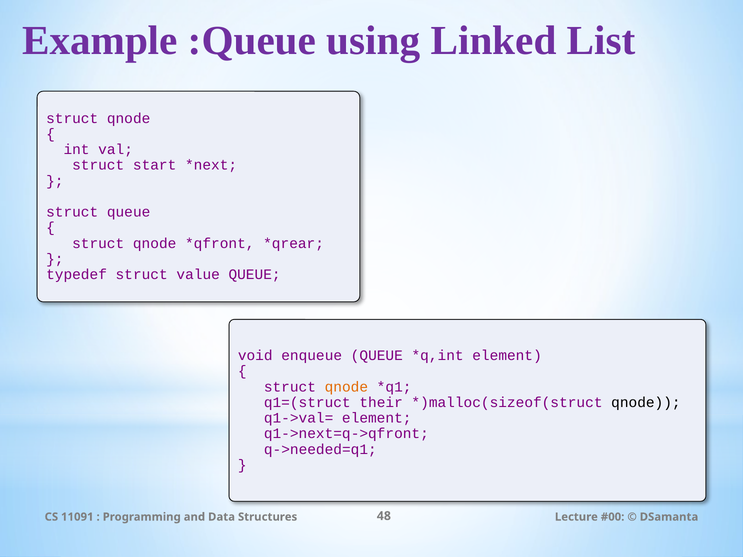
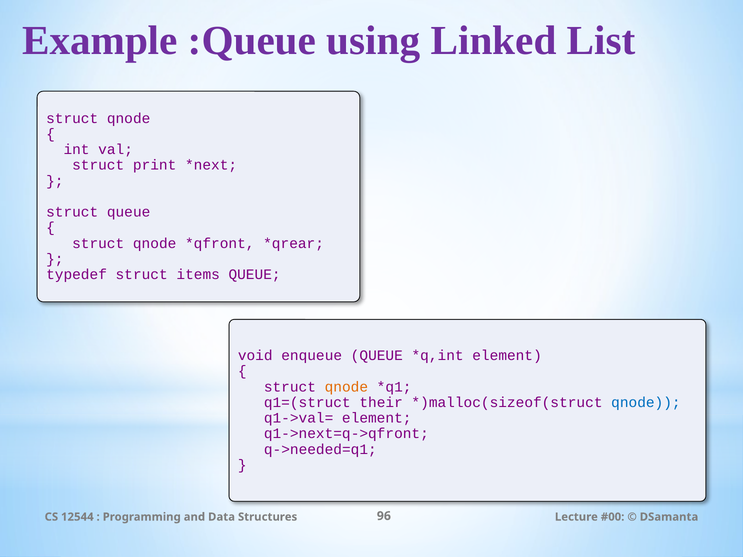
start: start -> print
value: value -> items
qnode at (646, 403) colour: black -> blue
11091: 11091 -> 12544
48: 48 -> 96
